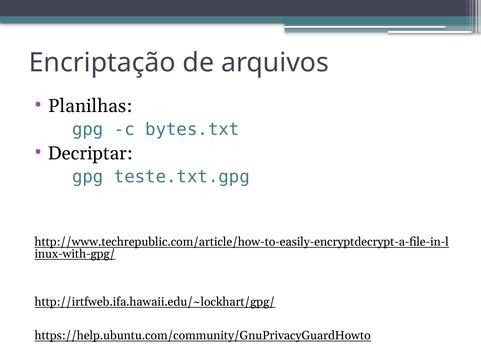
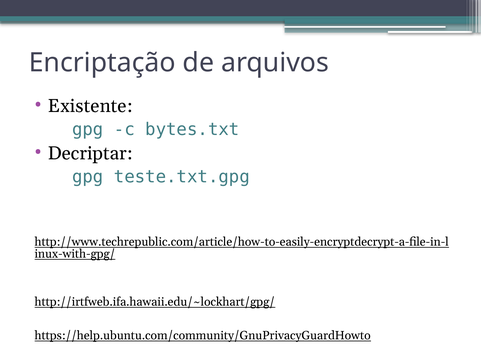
Planilhas: Planilhas -> Existente
